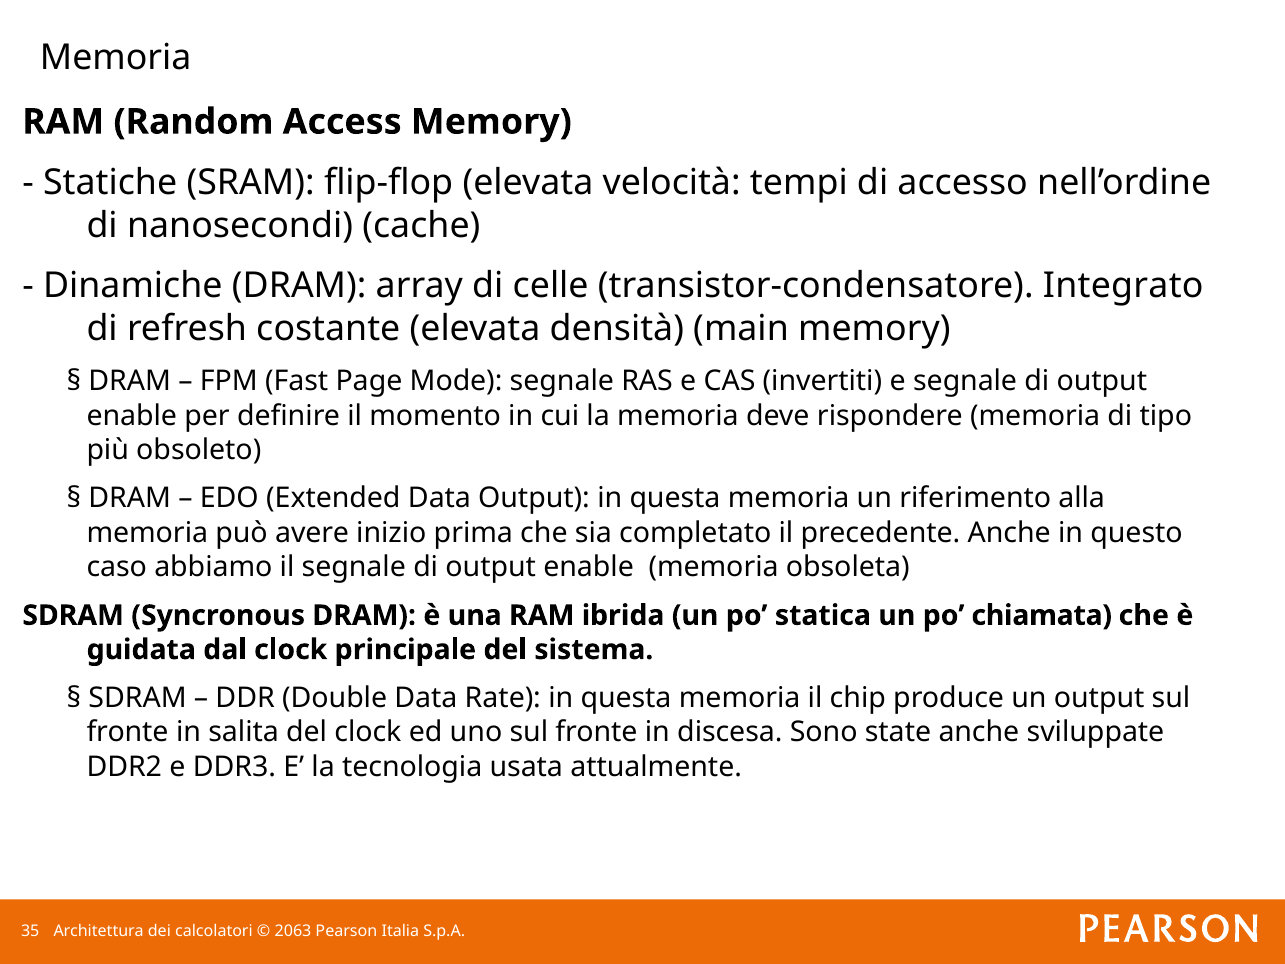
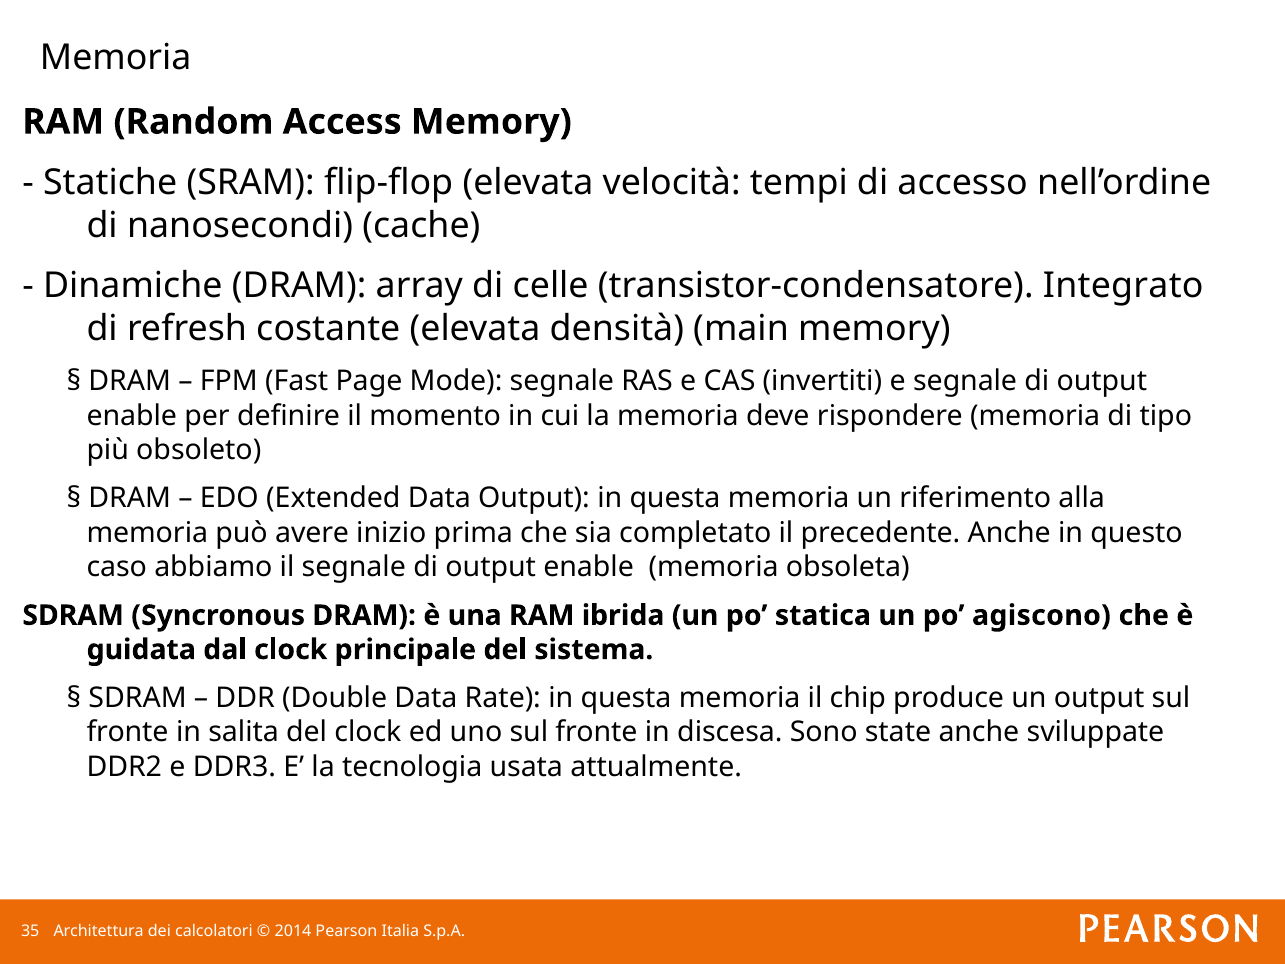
chiamata: chiamata -> agiscono
2063: 2063 -> 2014
